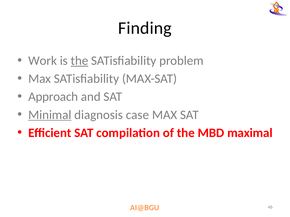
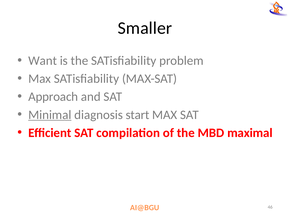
Finding: Finding -> Smaller
Work: Work -> Want
the at (79, 61) underline: present -> none
case: case -> start
